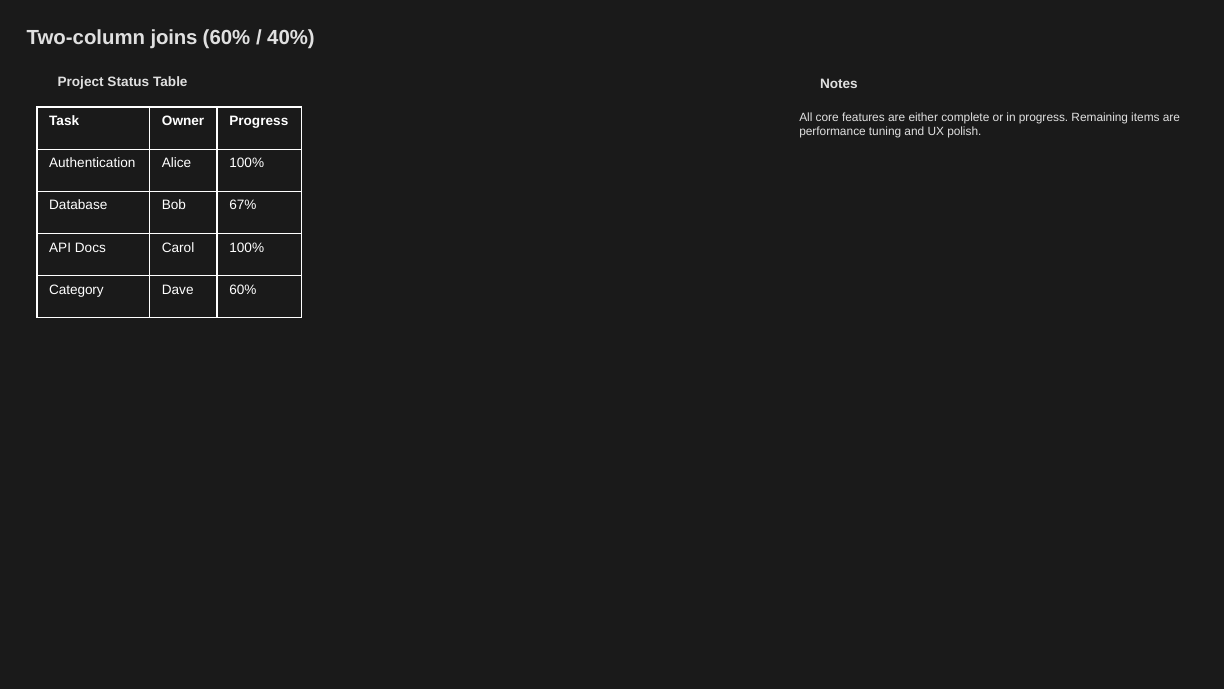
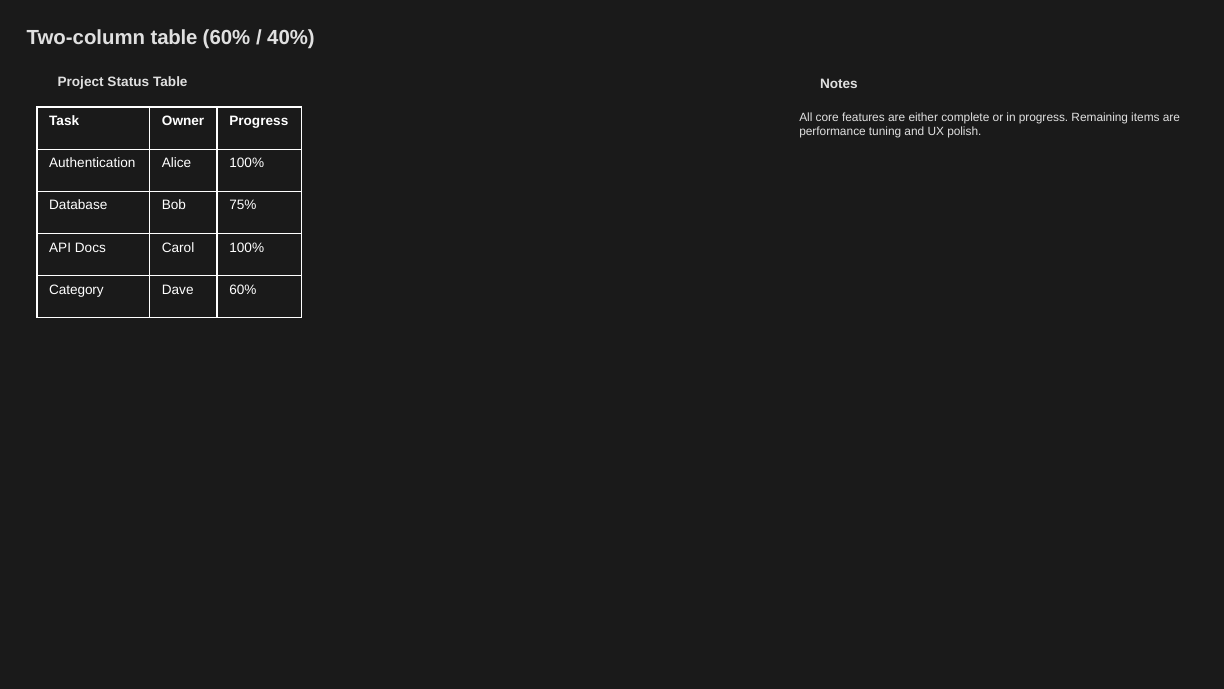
Two-column joins: joins -> table
67%: 67% -> 75%
